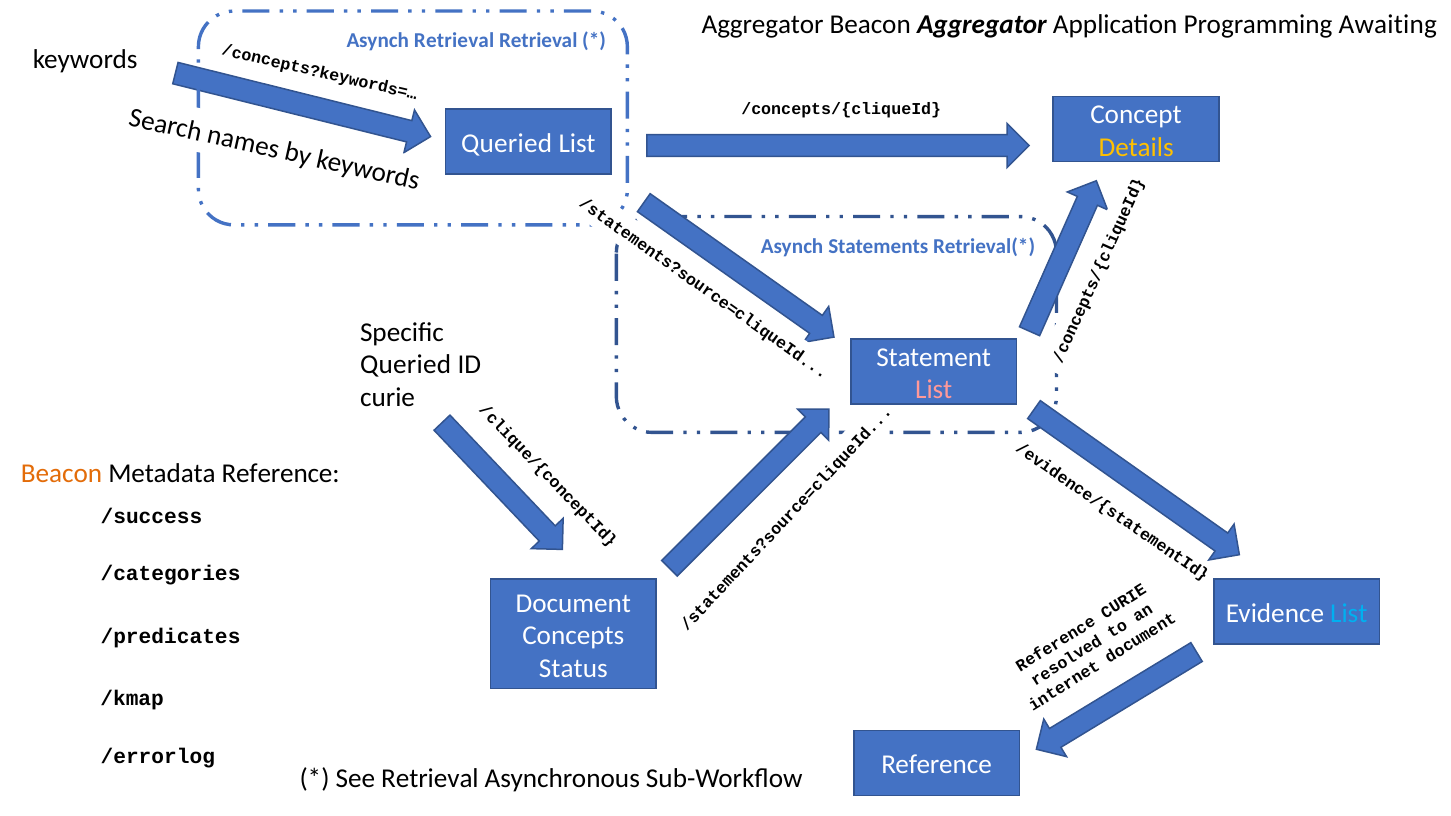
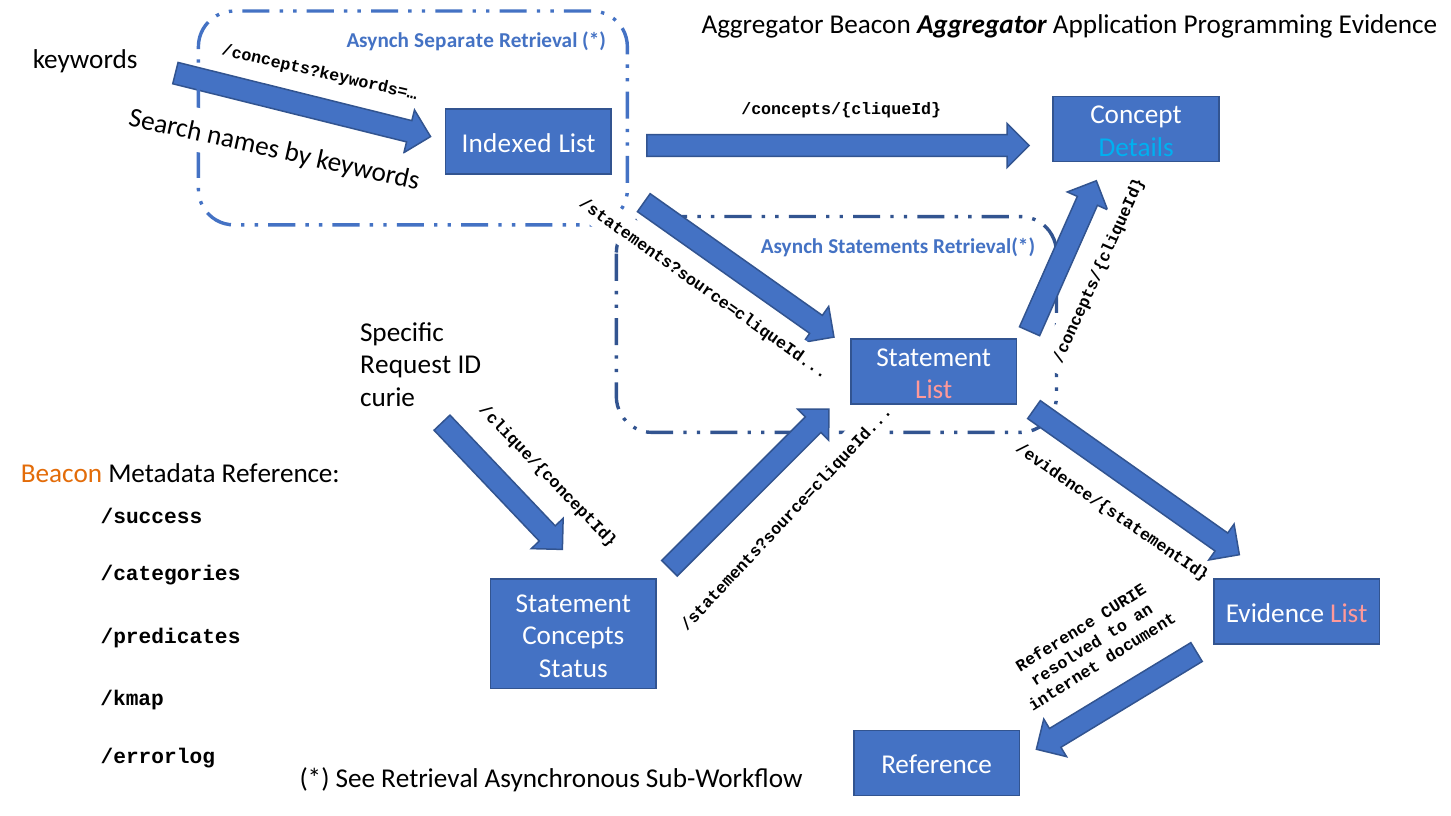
Programming Awaiting: Awaiting -> Evidence
Retrieval at (454, 41): Retrieval -> Separate
Queried at (507, 143): Queried -> Indexed
Details colour: yellow -> light blue
Queried at (406, 365): Queried -> Request
Document at (573, 603): Document -> Statement
List at (1349, 614) colour: light blue -> pink
